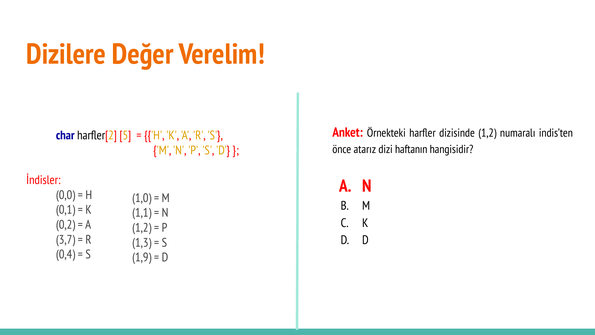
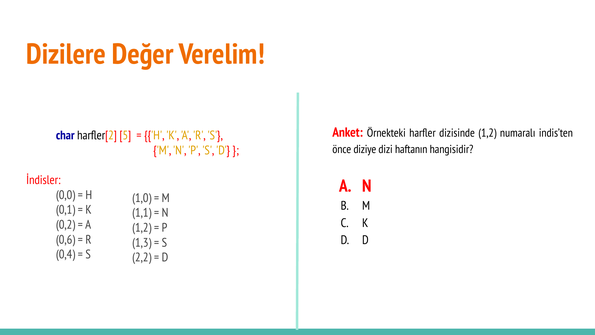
atarız: atarız -> diziye
3,7: 3,7 -> 0,6
1,9: 1,9 -> 2,2
